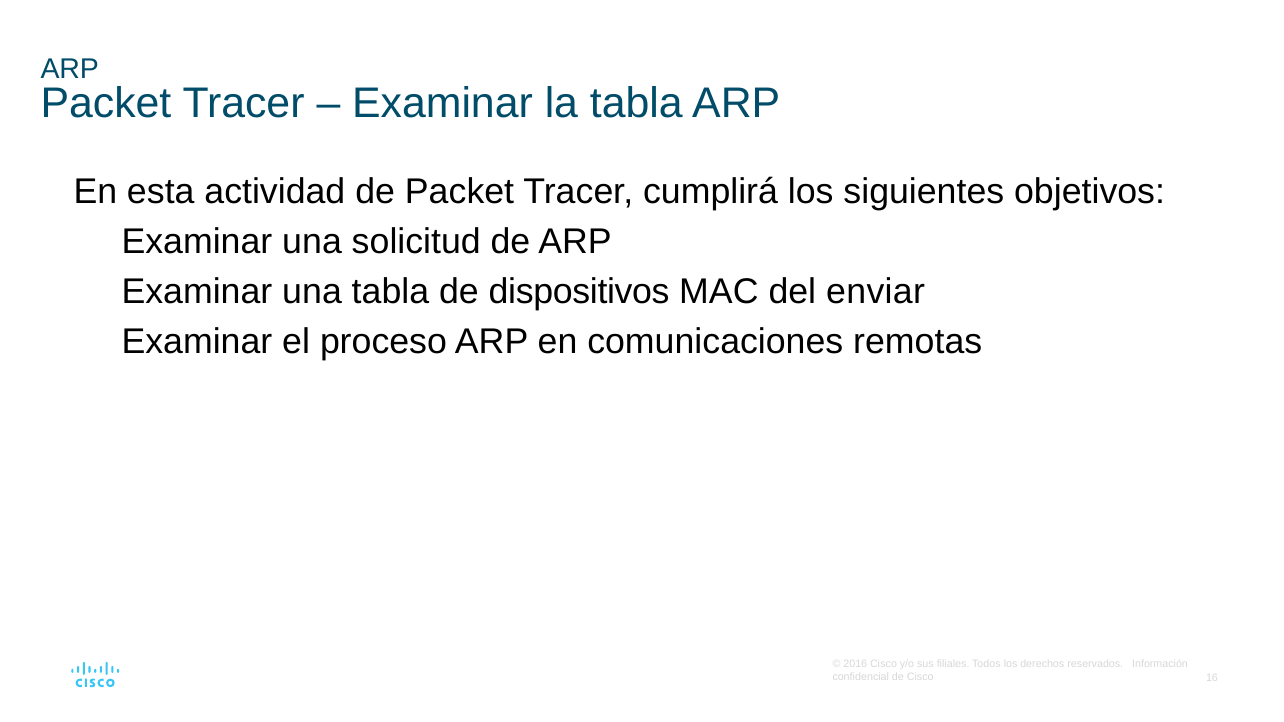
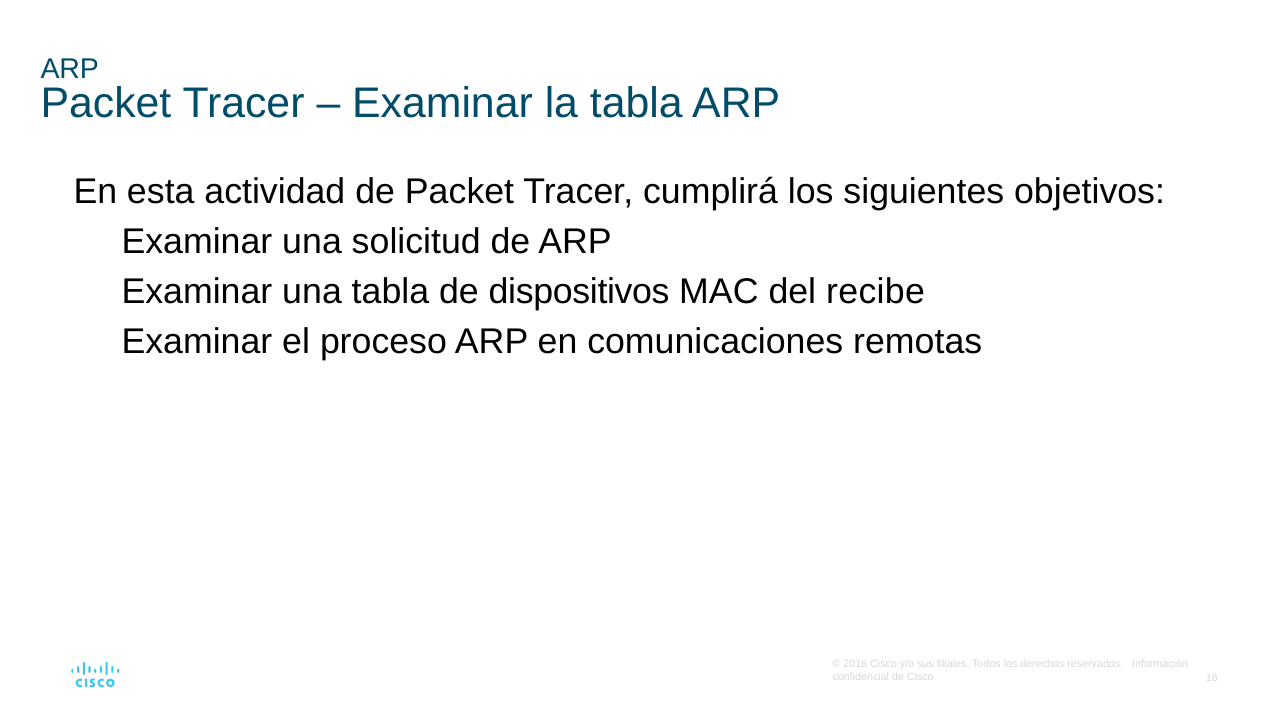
enviar: enviar -> recibe
